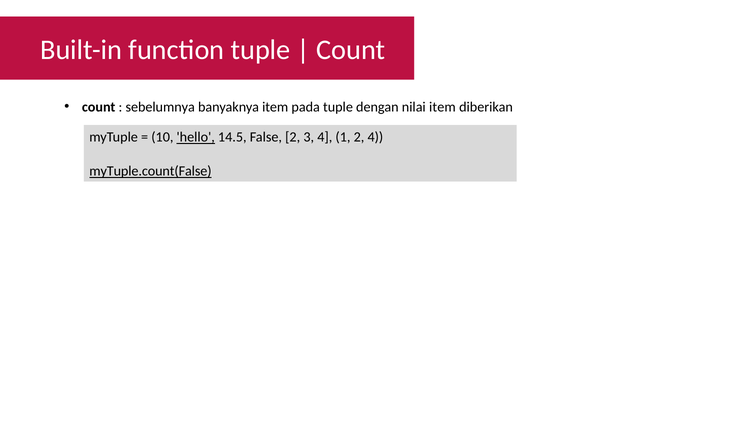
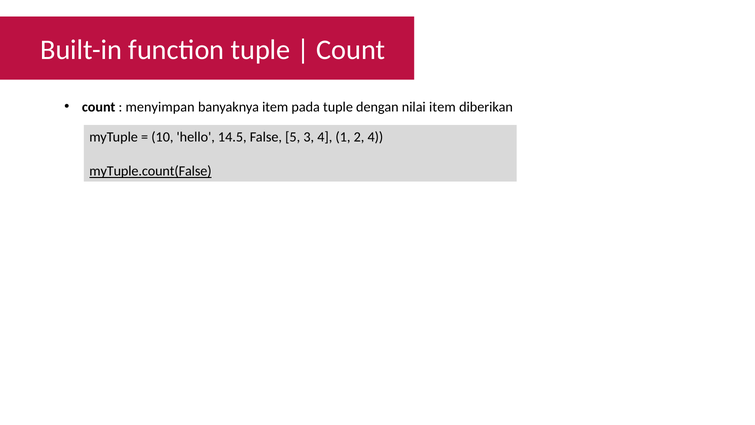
sebelumnya: sebelumnya -> menyimpan
hello underline: present -> none
False 2: 2 -> 5
